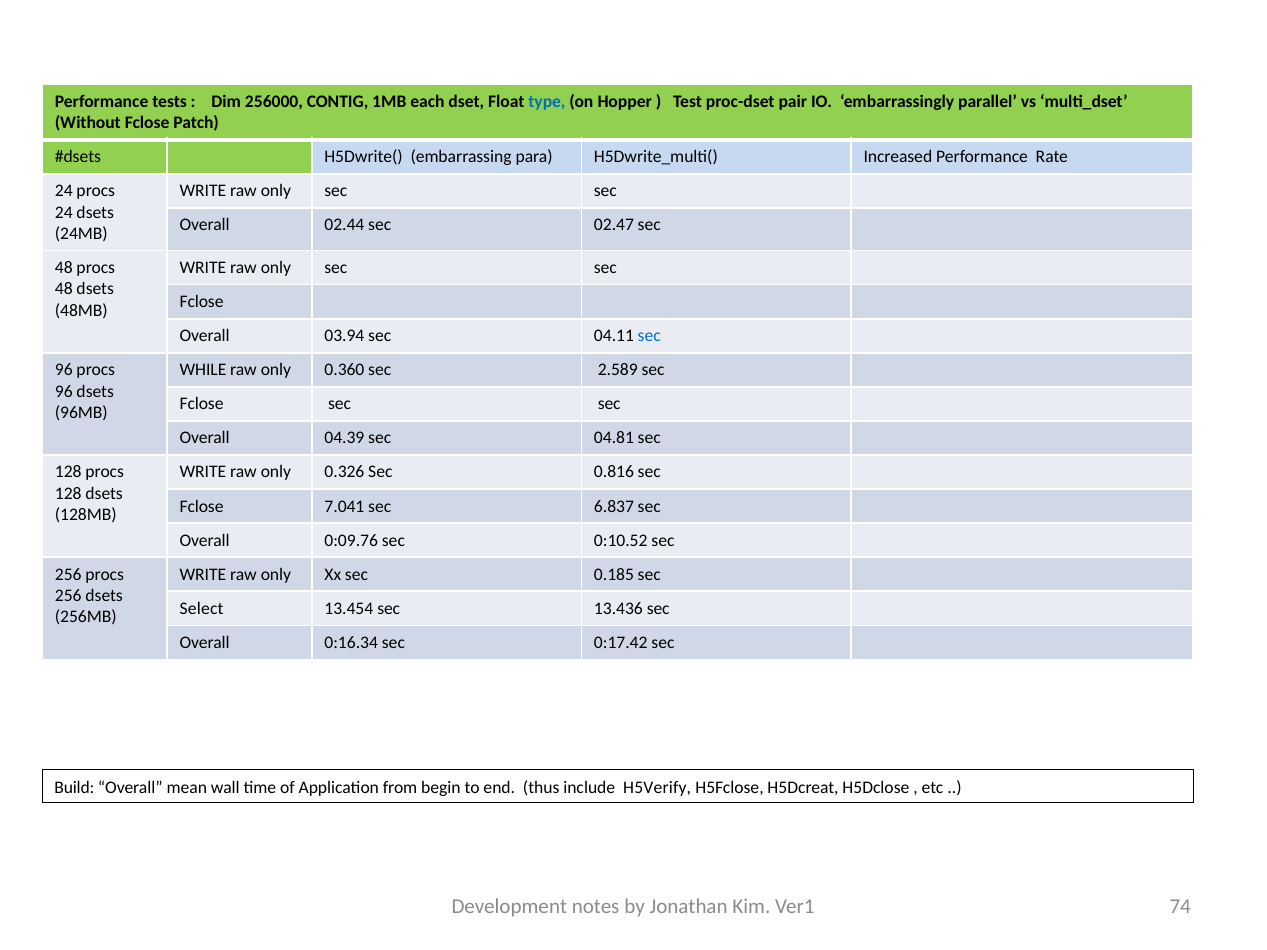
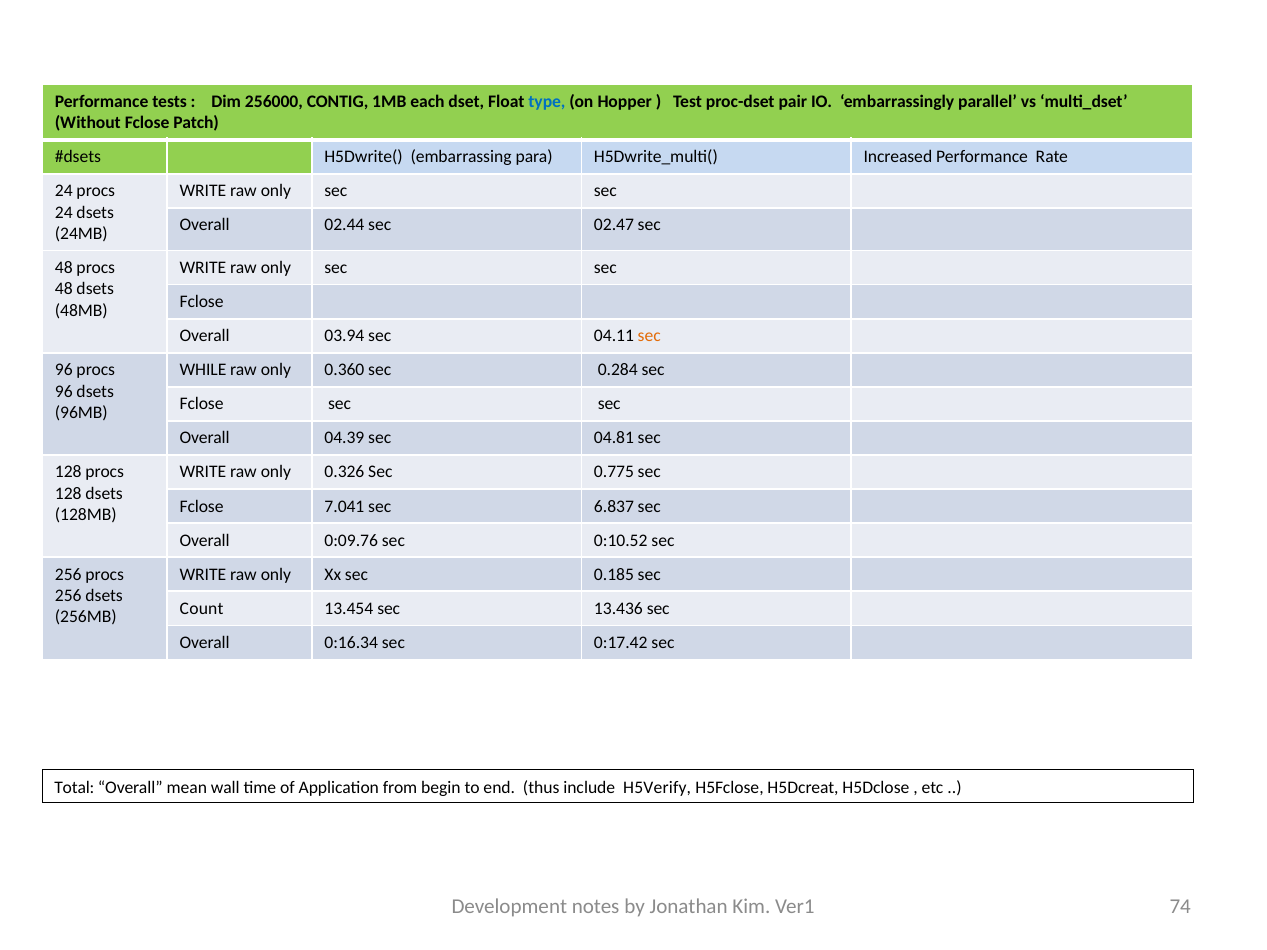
sec at (649, 336) colour: blue -> orange
2.589: 2.589 -> 0.284
0.816: 0.816 -> 0.775
Select: Select -> Count
Build: Build -> Total
